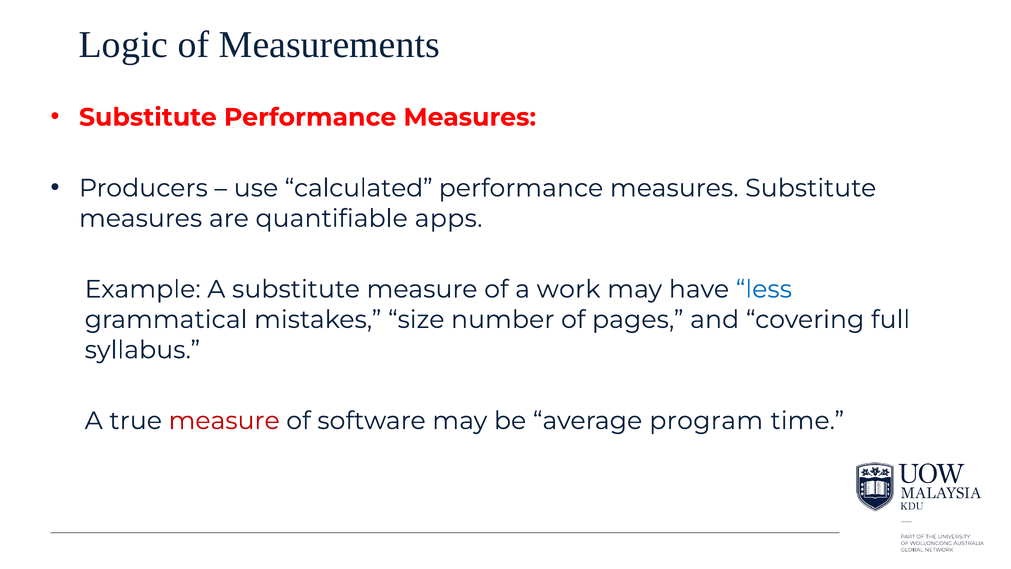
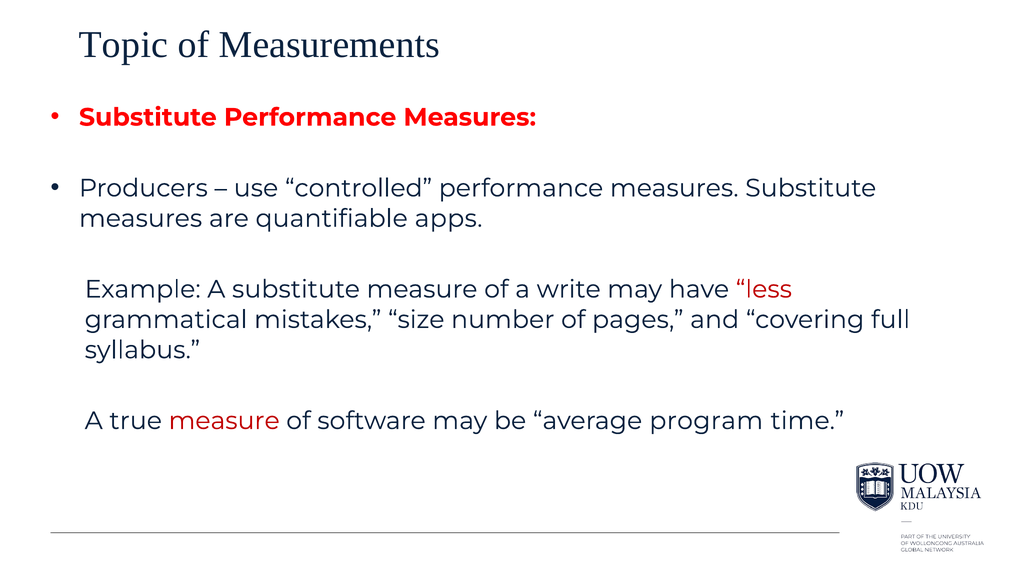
Logic: Logic -> Topic
calculated: calculated -> controlled
work: work -> write
less colour: blue -> red
